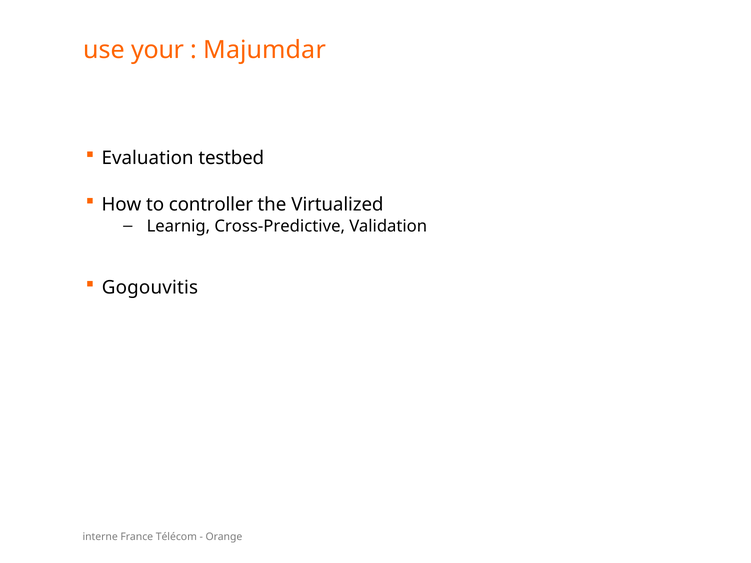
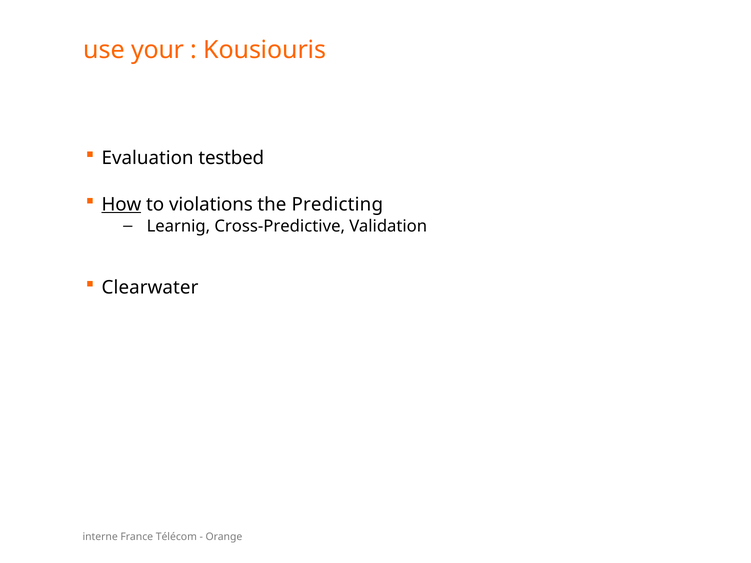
Majumdar: Majumdar -> Kousiouris
How underline: none -> present
controller: controller -> violations
Virtualized: Virtualized -> Predicting
Gogouvitis: Gogouvitis -> Clearwater
